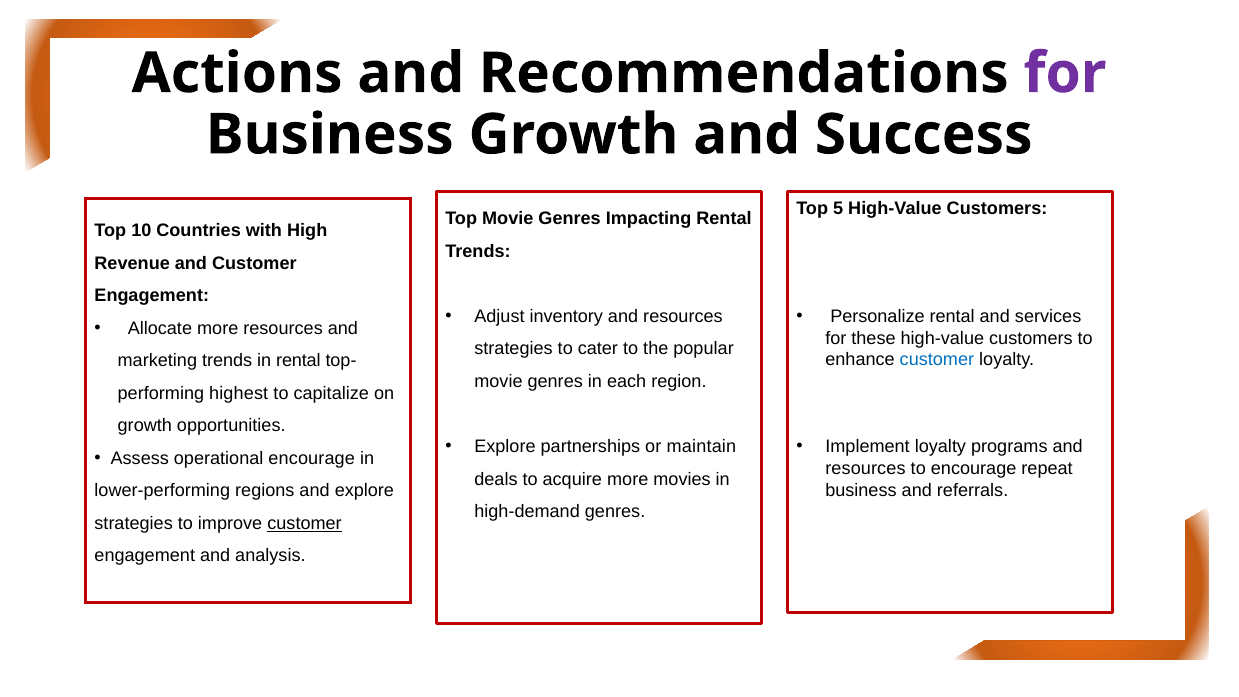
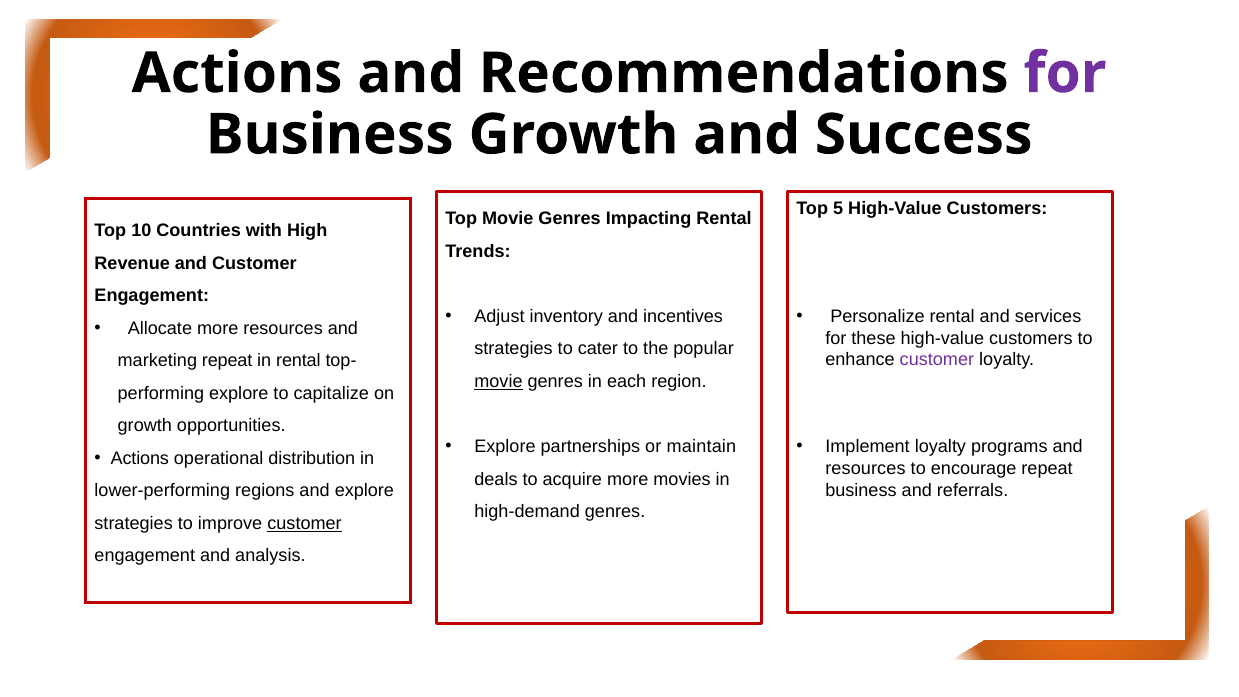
inventory and resources: resources -> incentives
customer at (937, 360) colour: blue -> purple
marketing trends: trends -> repeat
movie at (498, 381) underline: none -> present
highest at (239, 393): highest -> explore
Assess at (140, 458): Assess -> Actions
operational encourage: encourage -> distribution
